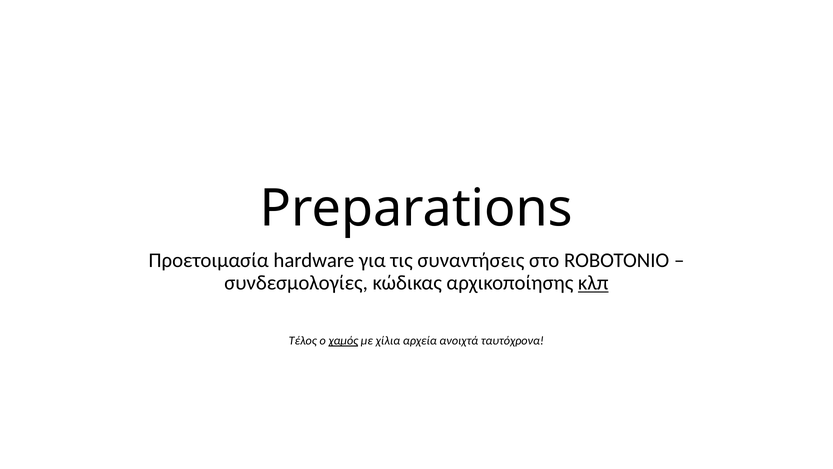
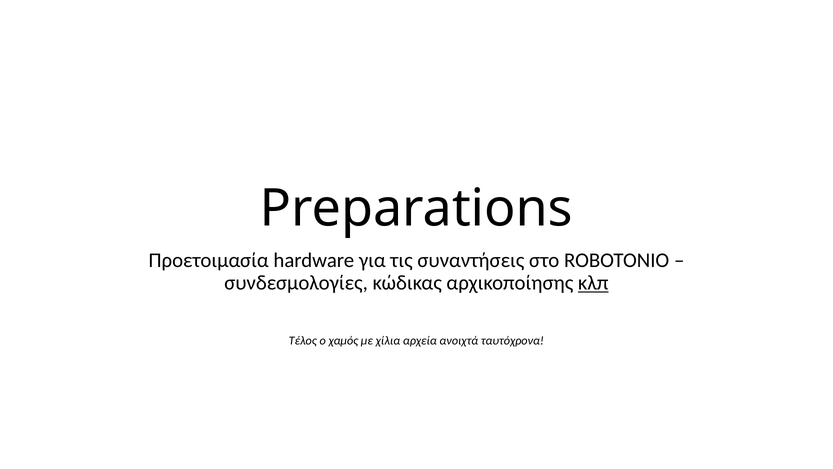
χαμός underline: present -> none
